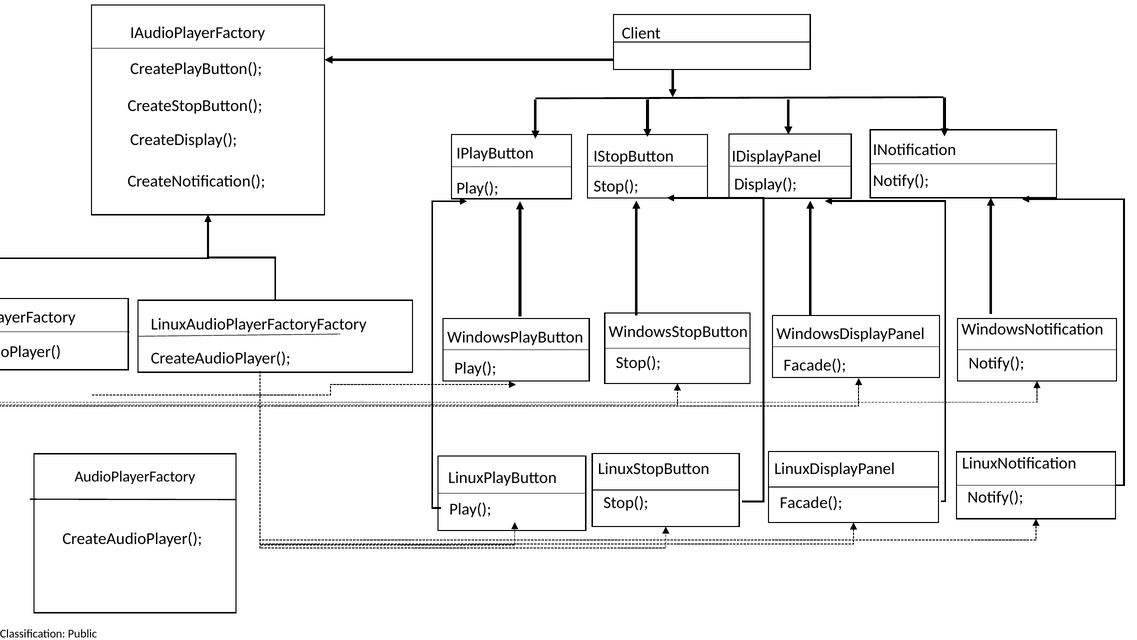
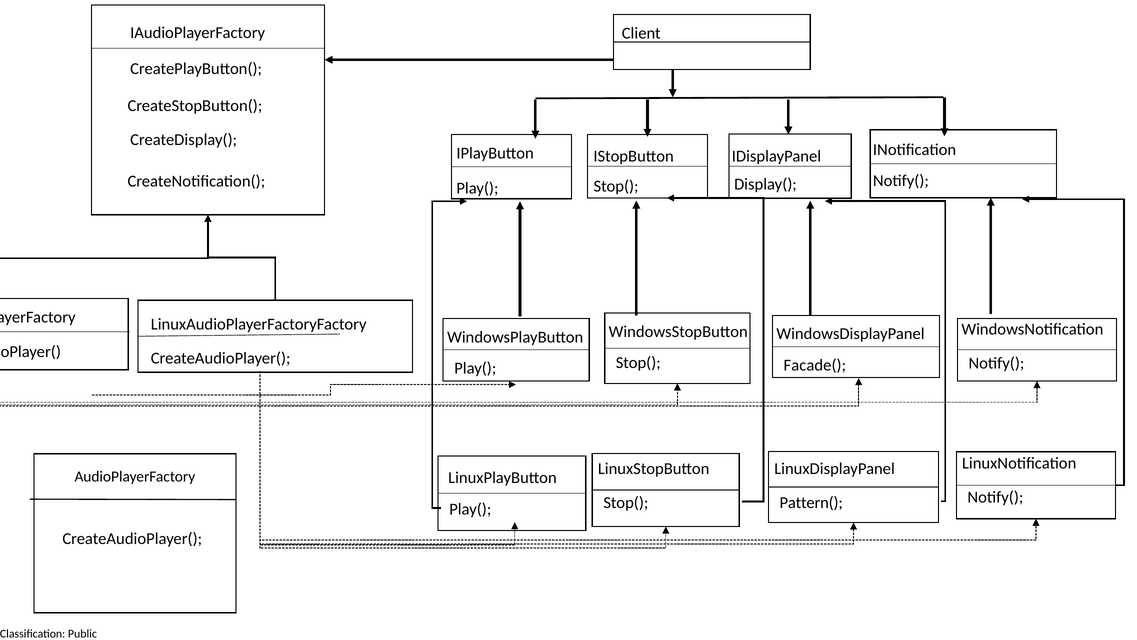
Facade( at (811, 502): Facade( -> Pattern(
